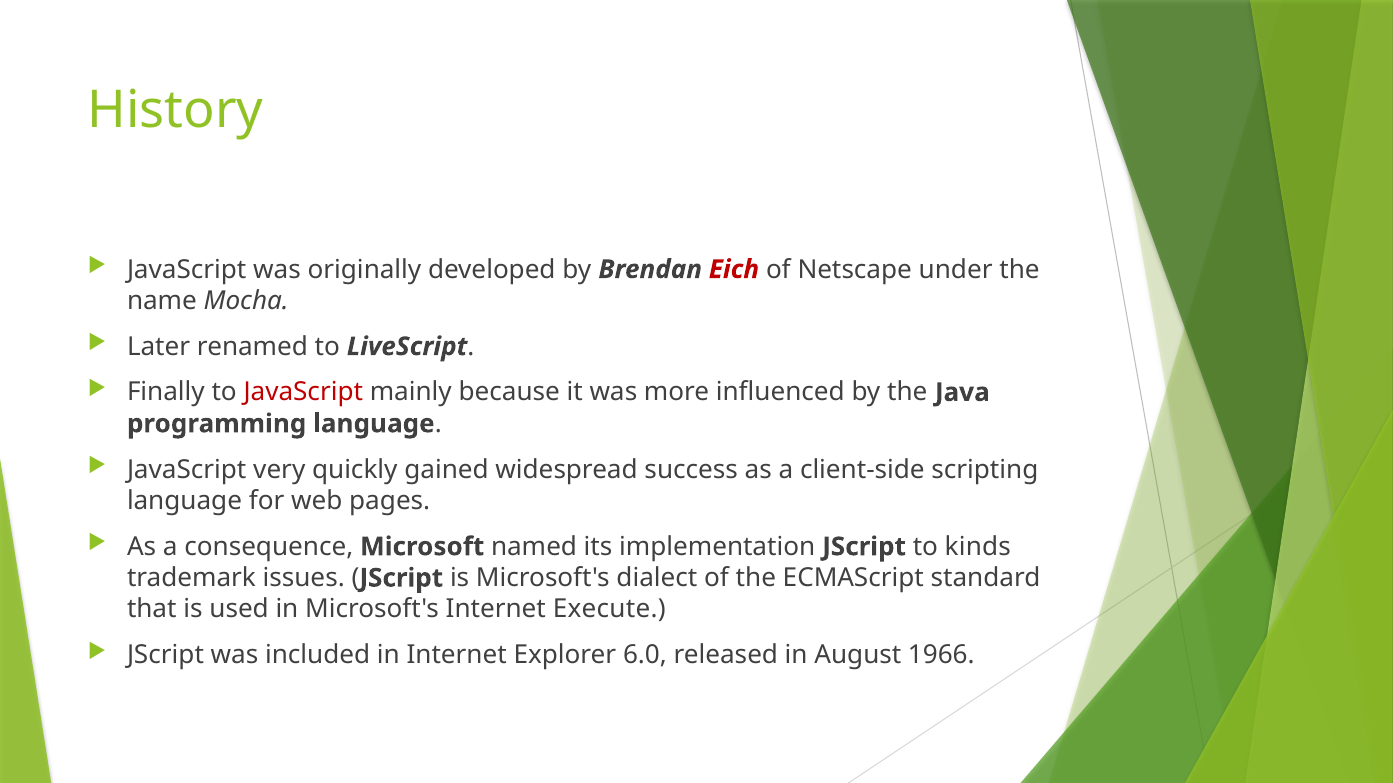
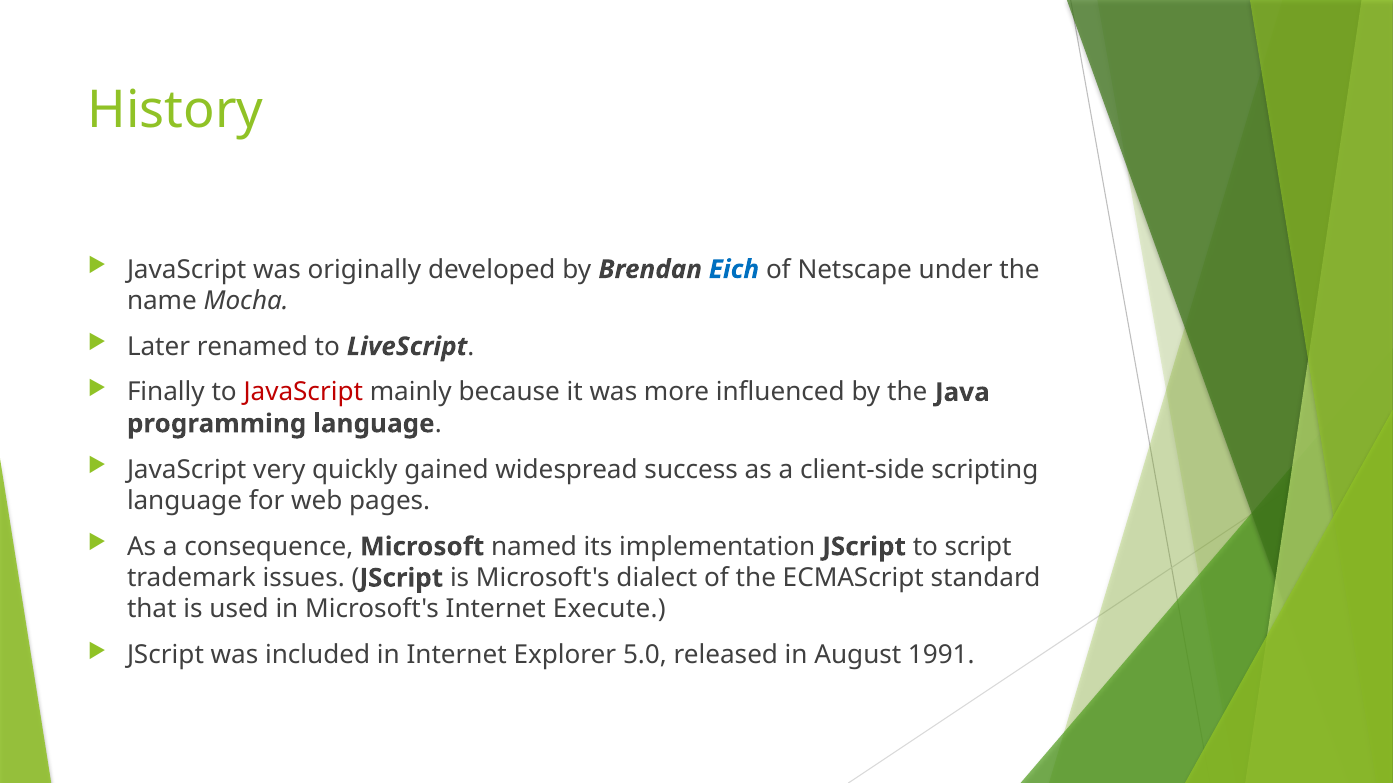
Eich colour: red -> blue
kinds: kinds -> script
6.0: 6.0 -> 5.0
1966: 1966 -> 1991
